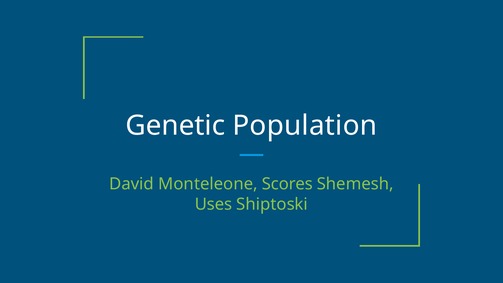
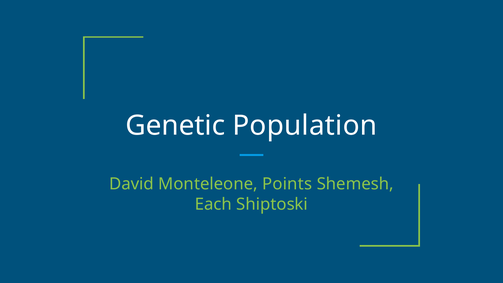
Scores: Scores -> Points
Uses: Uses -> Each
